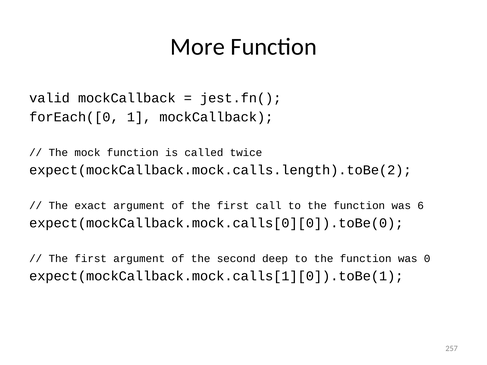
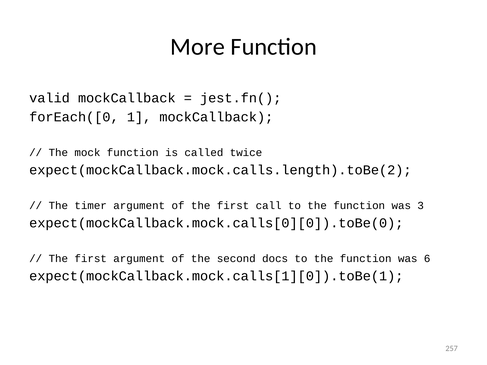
exact: exact -> timer
6: 6 -> 3
deep: deep -> docs
0: 0 -> 6
